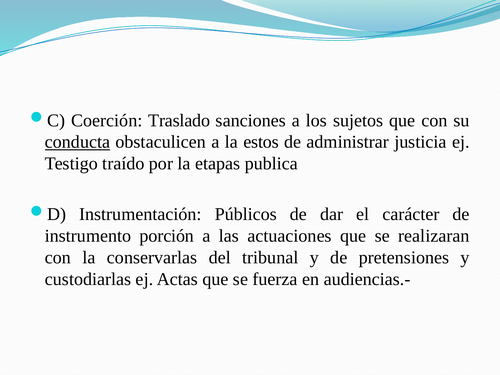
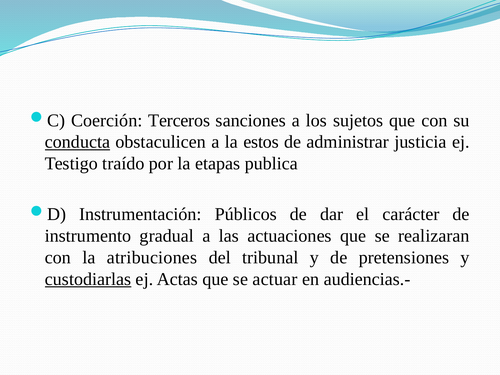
Traslado: Traslado -> Terceros
porción: porción -> gradual
conservarlas: conservarlas -> atribuciones
custodiarlas underline: none -> present
fuerza: fuerza -> actuar
